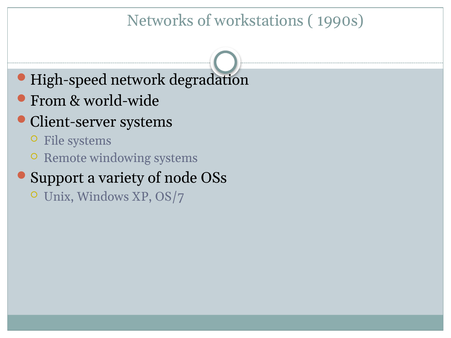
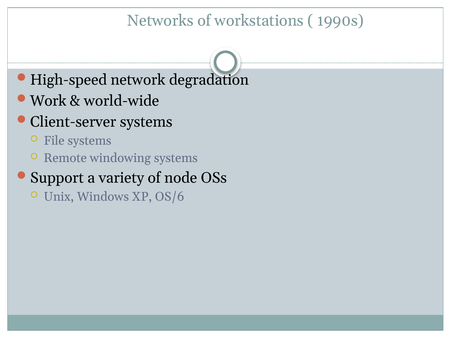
From: From -> Work
OS/7: OS/7 -> OS/6
